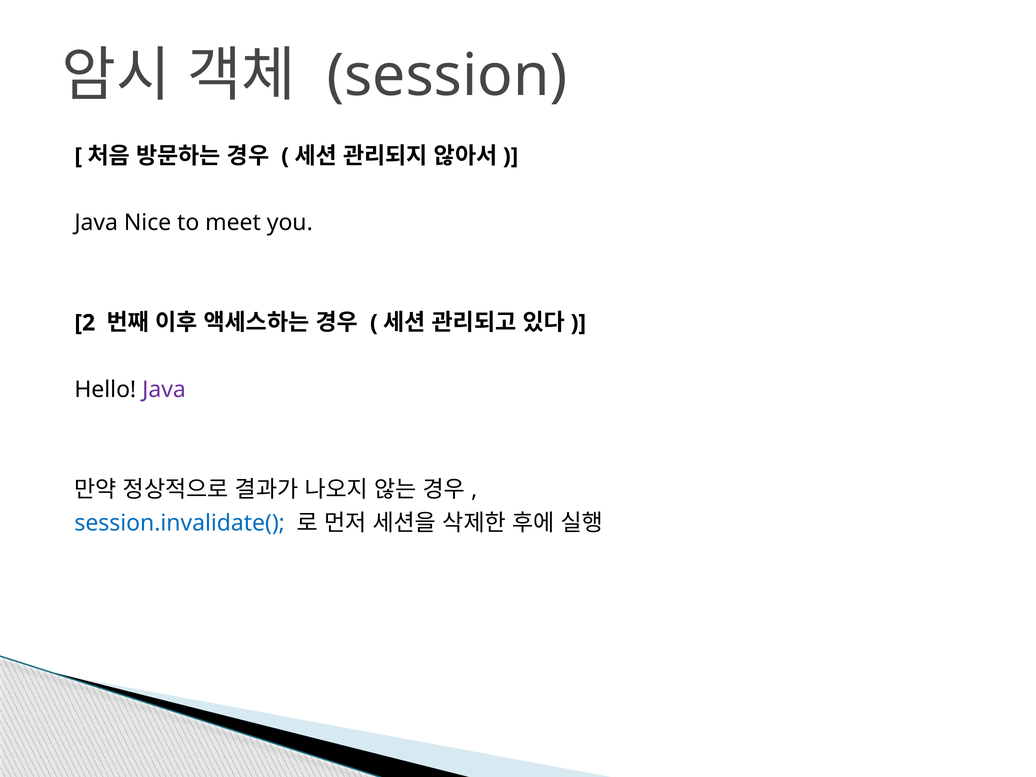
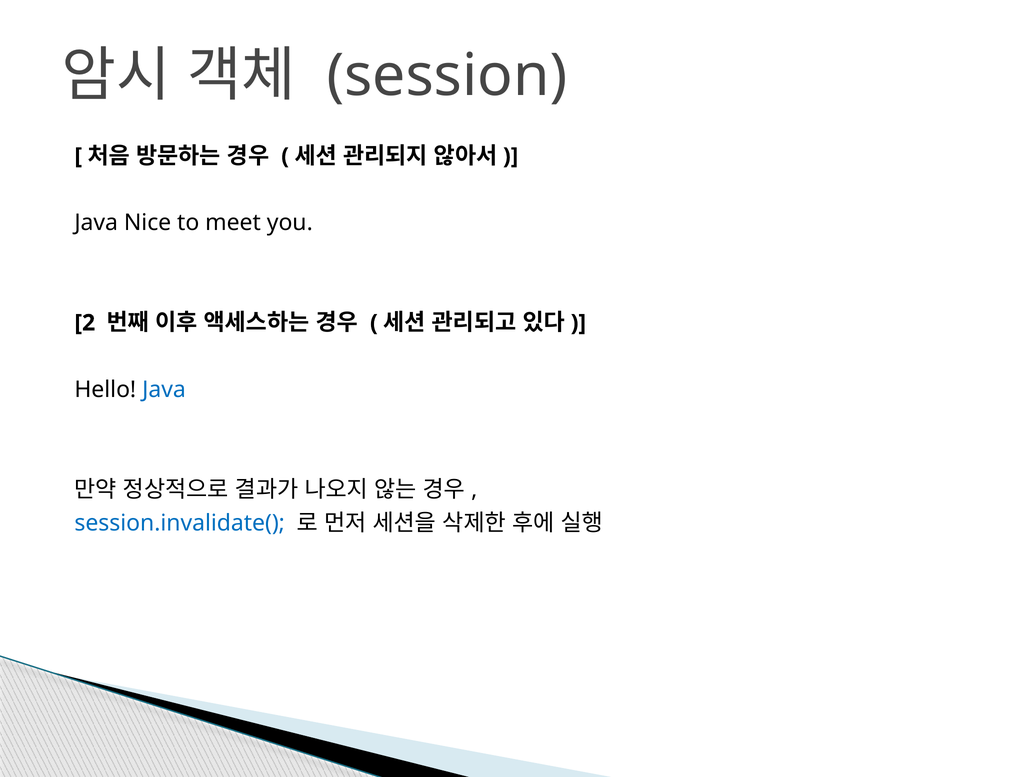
Java at (164, 390) colour: purple -> blue
